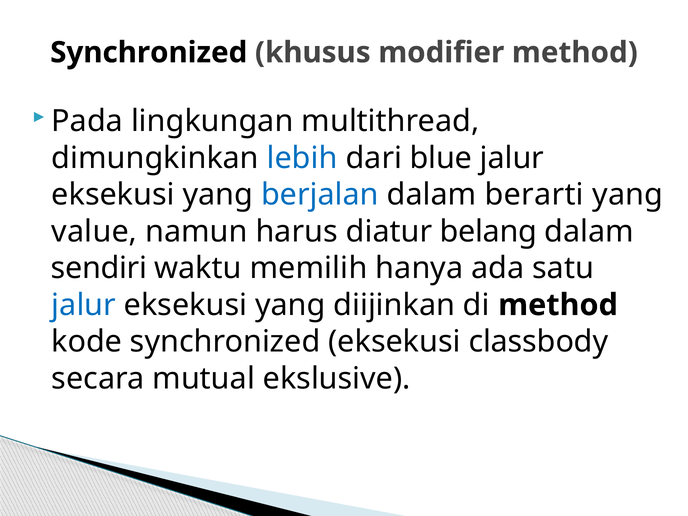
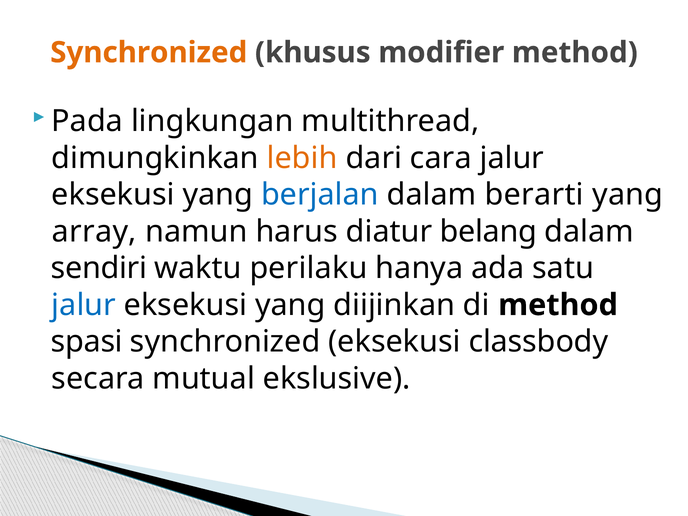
Synchronized at (149, 53) colour: black -> orange
lebih colour: blue -> orange
blue: blue -> cara
value: value -> array
memilih: memilih -> perilaku
kode: kode -> spasi
